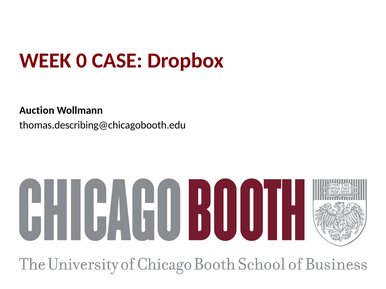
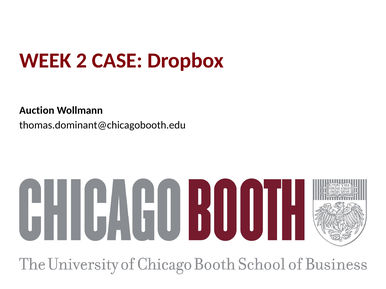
0: 0 -> 2
thomas.describing@chicagobooth.edu: thomas.describing@chicagobooth.edu -> thomas.dominant@chicagobooth.edu
